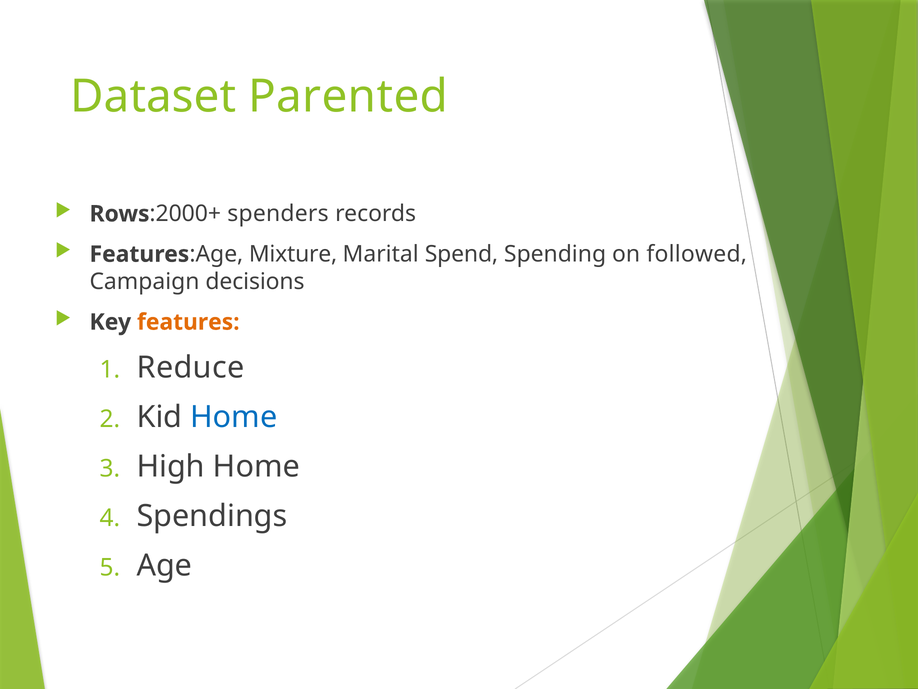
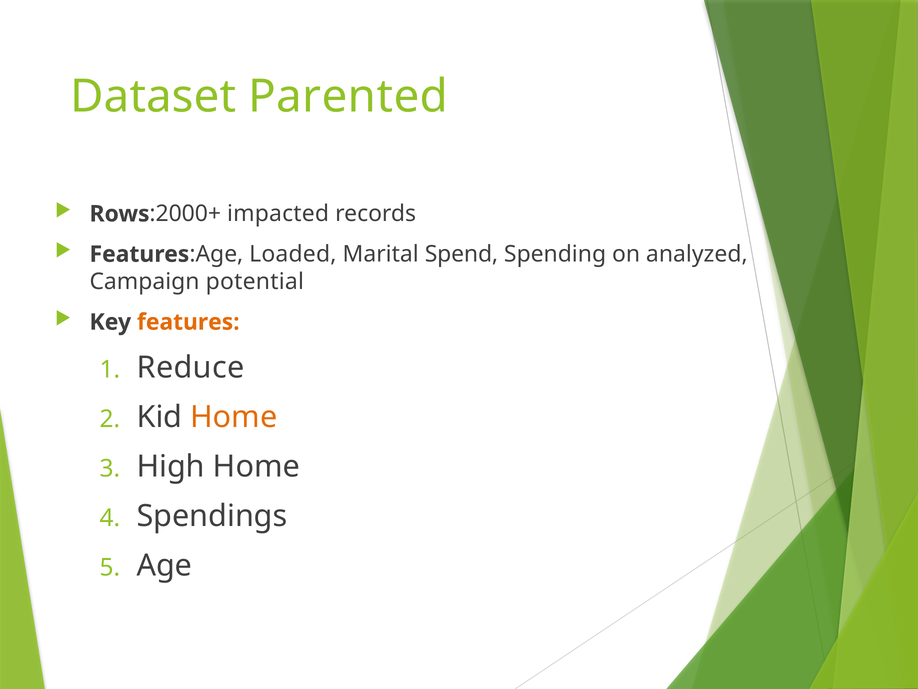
spenders: spenders -> impacted
Mixture: Mixture -> Loaded
followed: followed -> analyzed
decisions: decisions -> potential
Home at (234, 417) colour: blue -> orange
